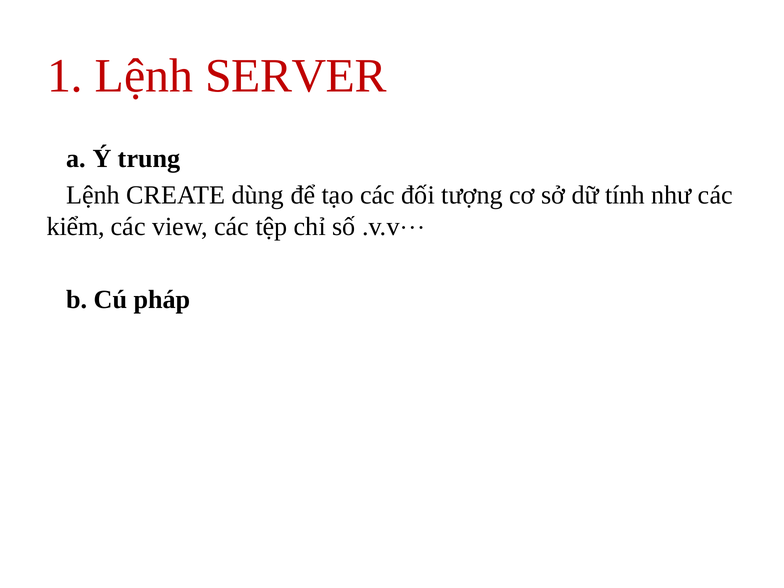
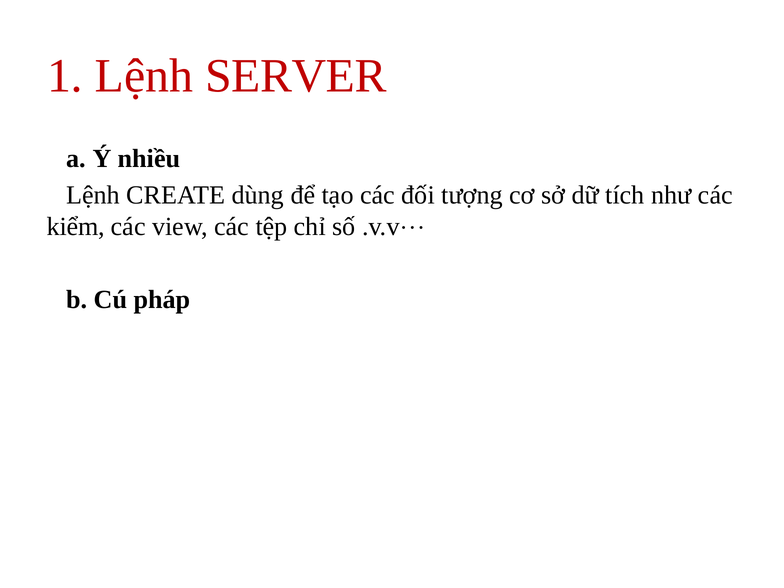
trung: trung -> nhiều
tính: tính -> tích
